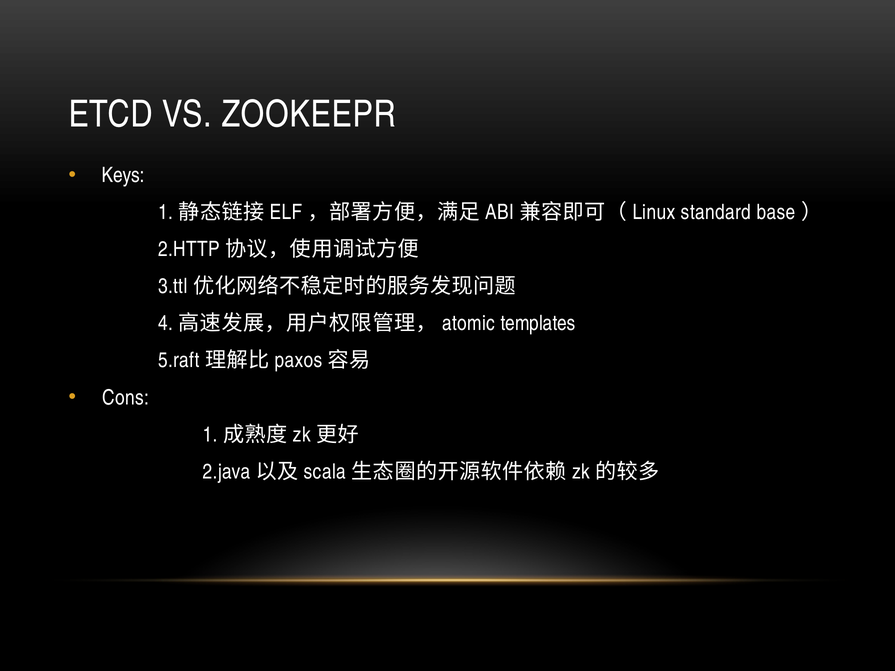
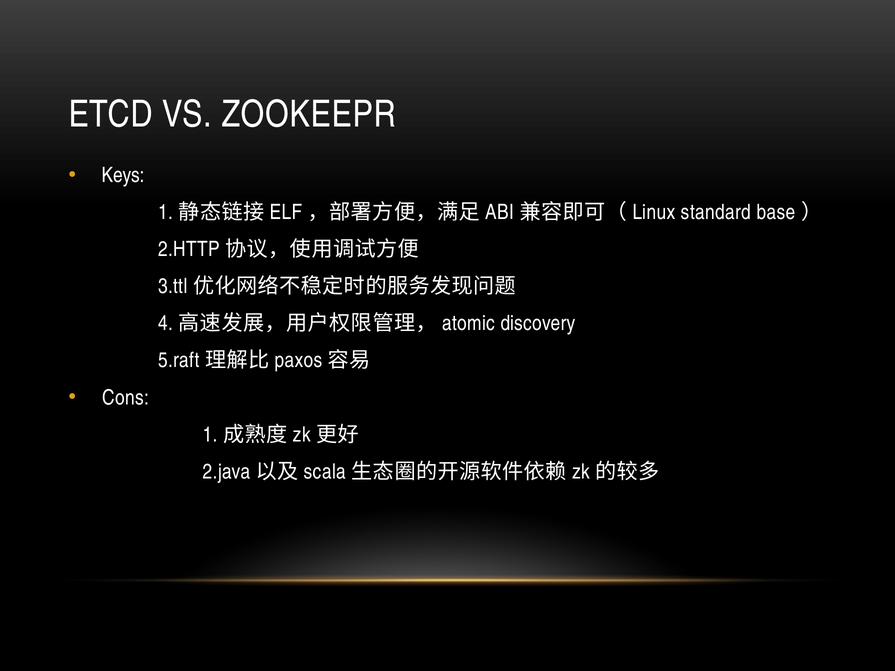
templates: templates -> discovery
